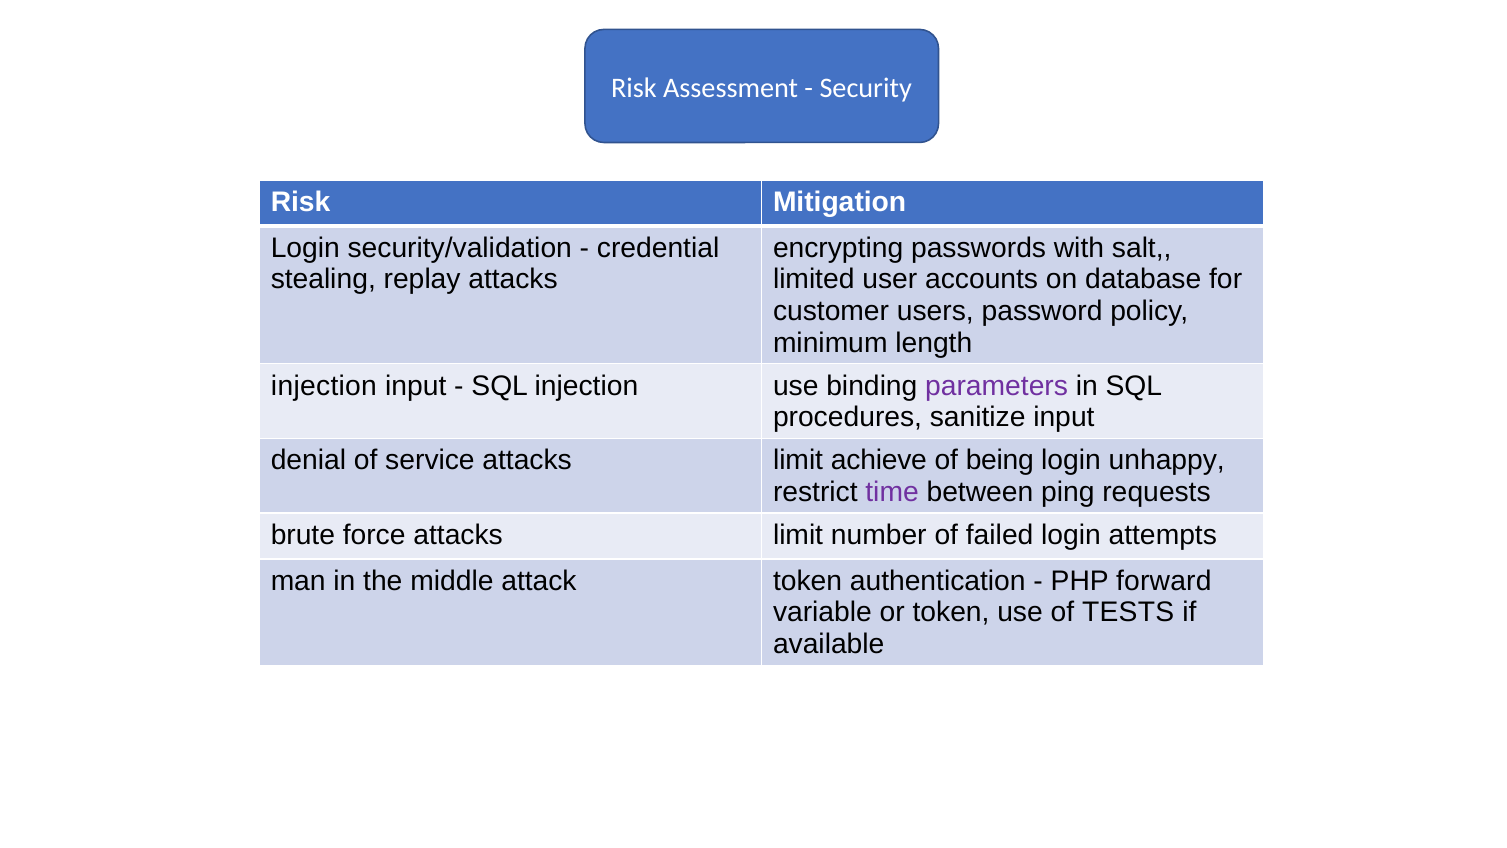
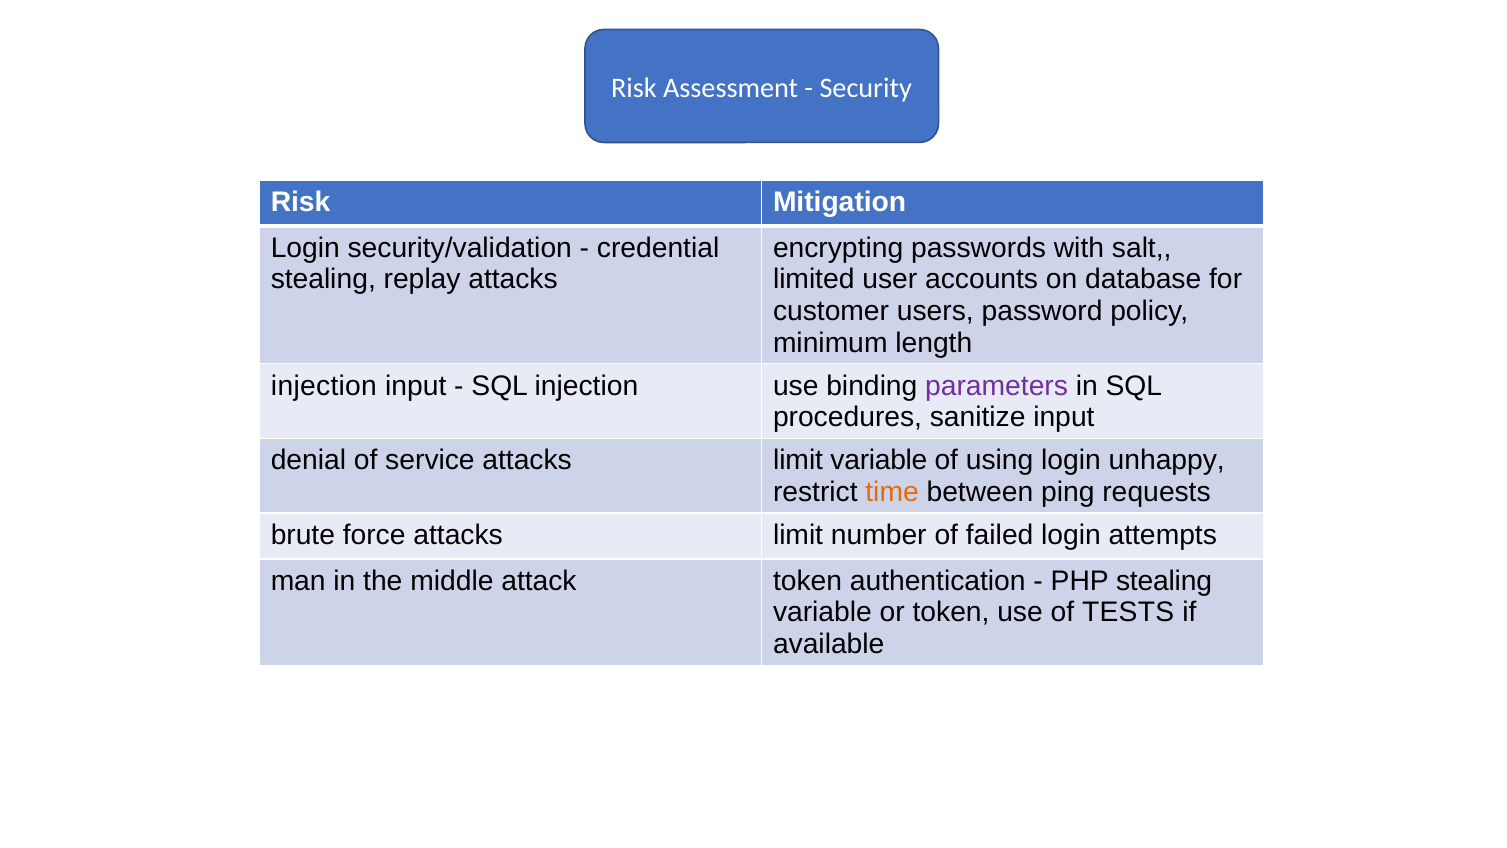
limit achieve: achieve -> variable
being: being -> using
time colour: purple -> orange
PHP forward: forward -> stealing
